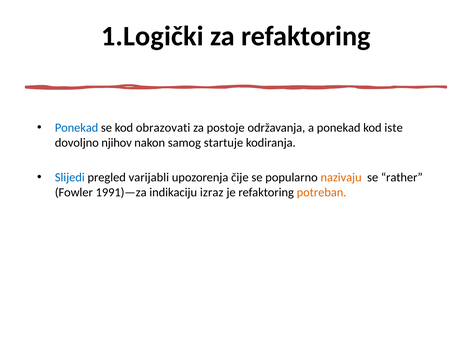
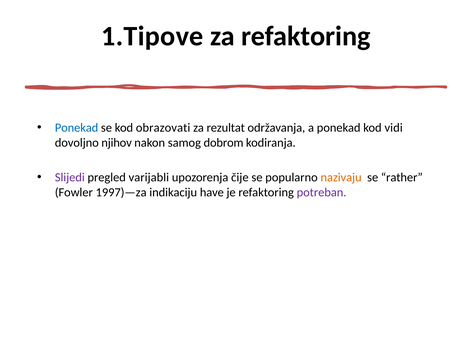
1.Logički: 1.Logički -> 1.Tipove
postoje: postoje -> rezultat
iste: iste -> vidi
startuje: startuje -> dobrom
Slijedi colour: blue -> purple
1991)—za: 1991)—za -> 1997)—za
izraz: izraz -> have
potreban colour: orange -> purple
